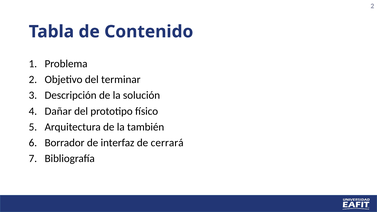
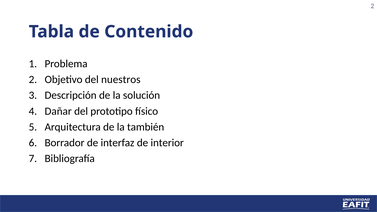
terminar: terminar -> nuestros
cerrará: cerrará -> interior
